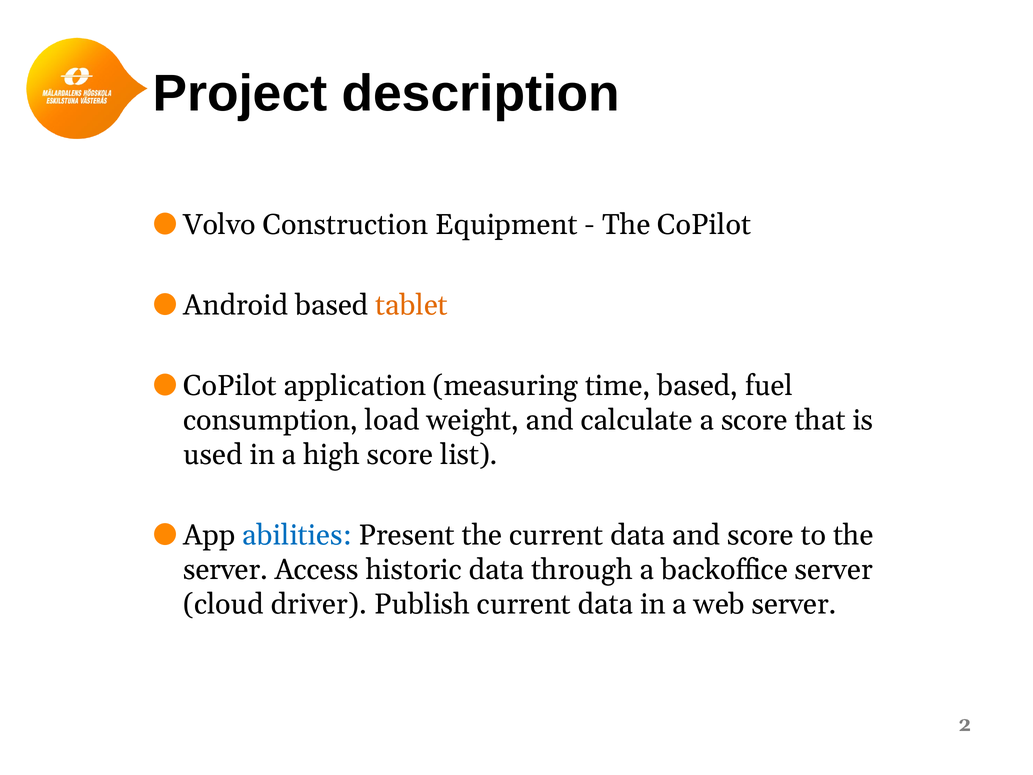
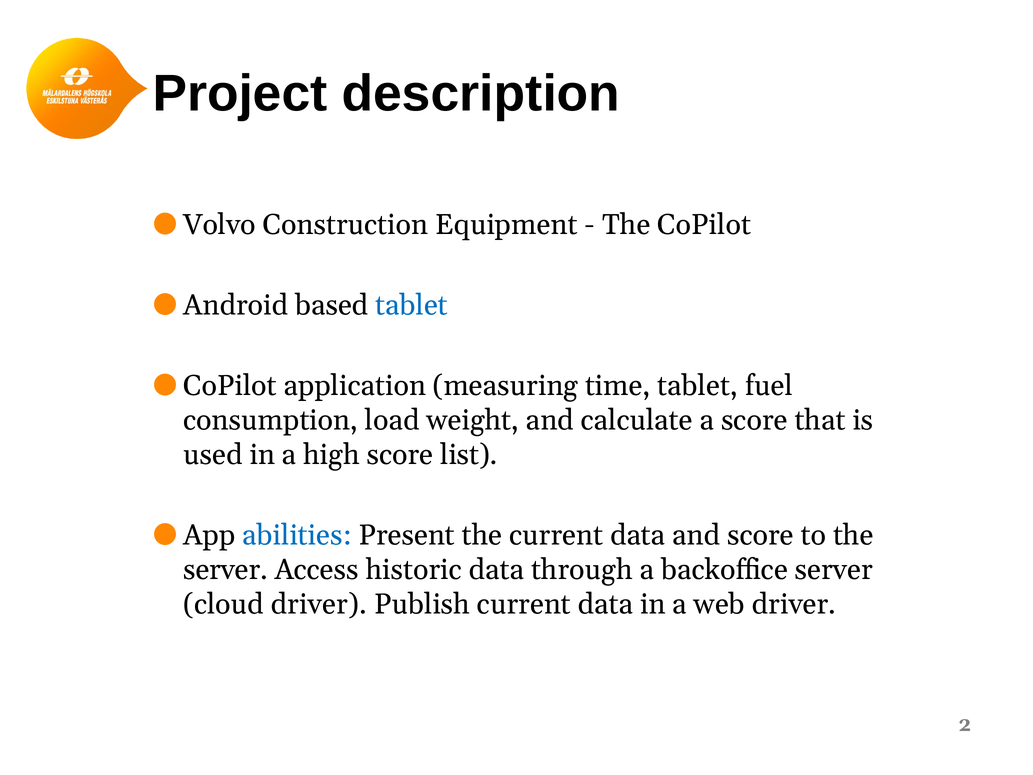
tablet at (412, 305) colour: orange -> blue
time based: based -> tablet
web server: server -> driver
